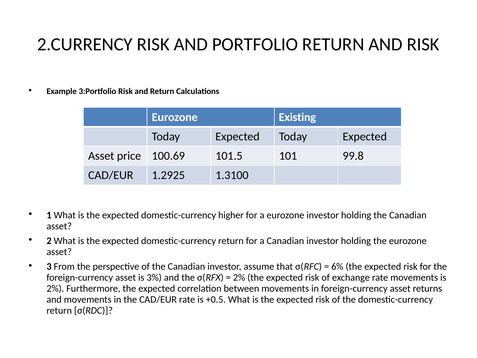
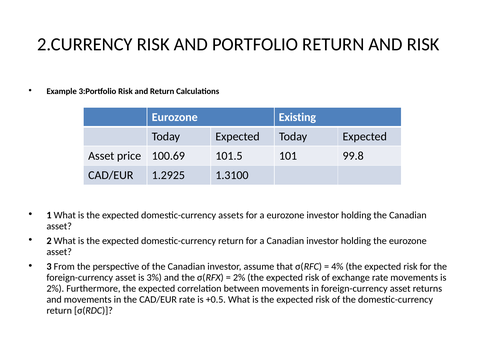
higher: higher -> assets
6%: 6% -> 4%
